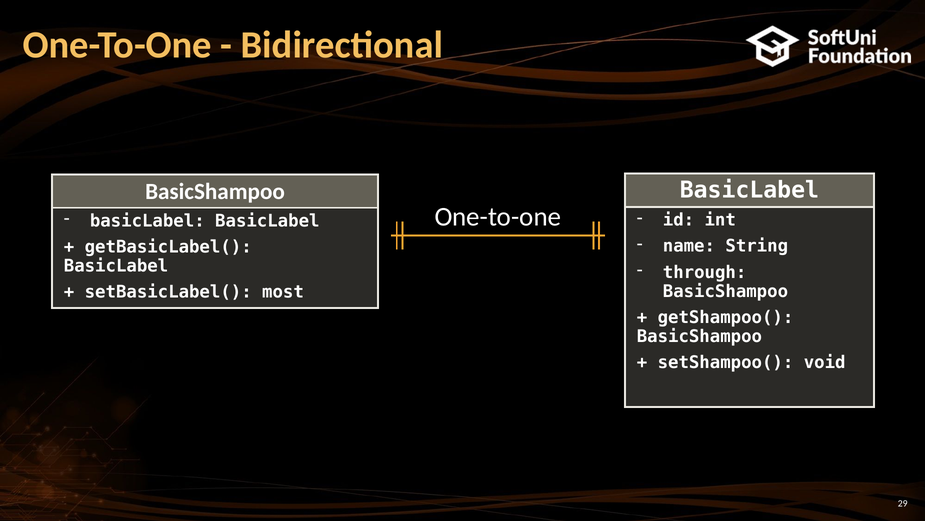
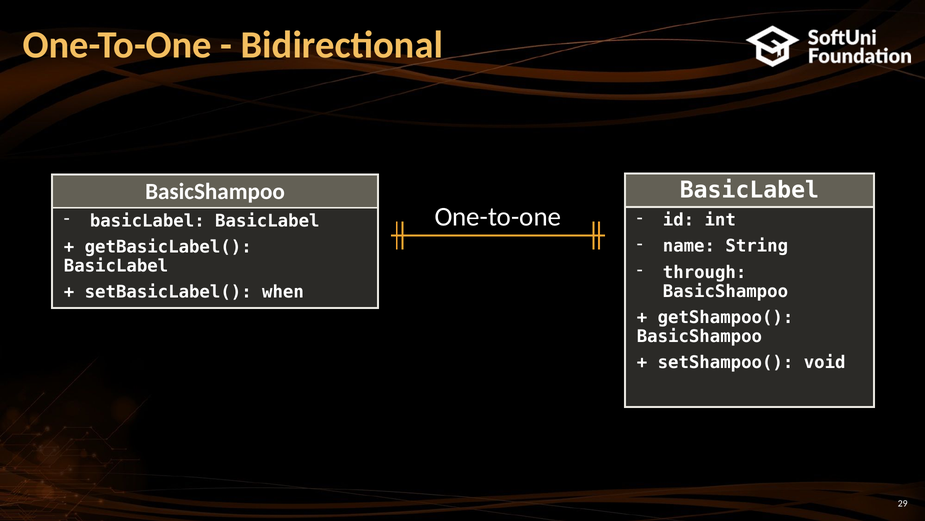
most: most -> when
